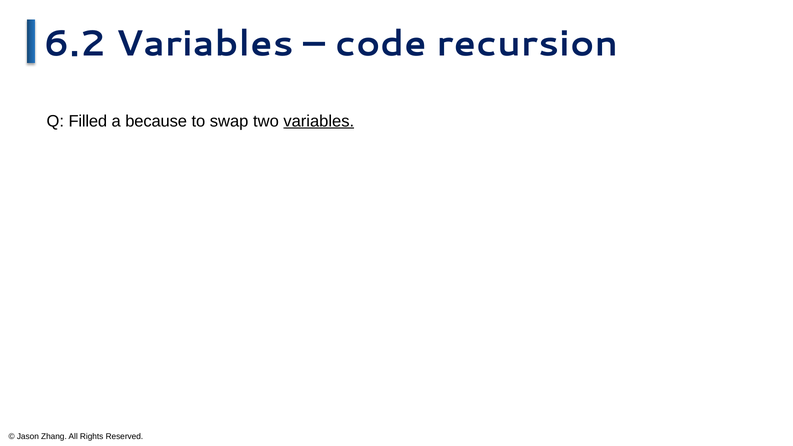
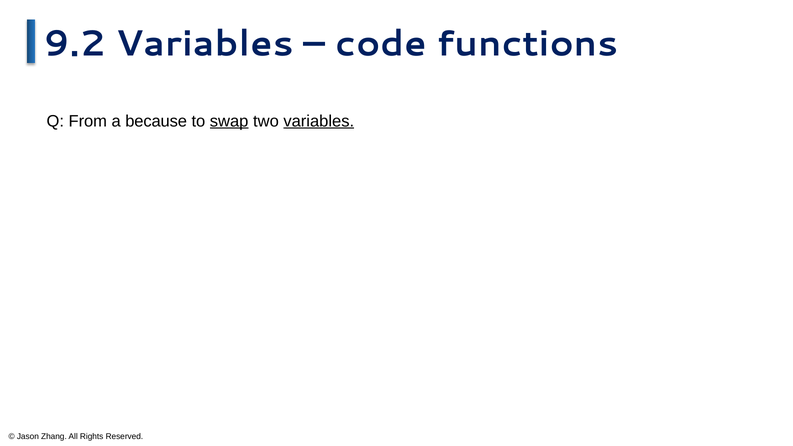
6.2: 6.2 -> 9.2
recursion: recursion -> functions
Filled: Filled -> From
swap underline: none -> present
